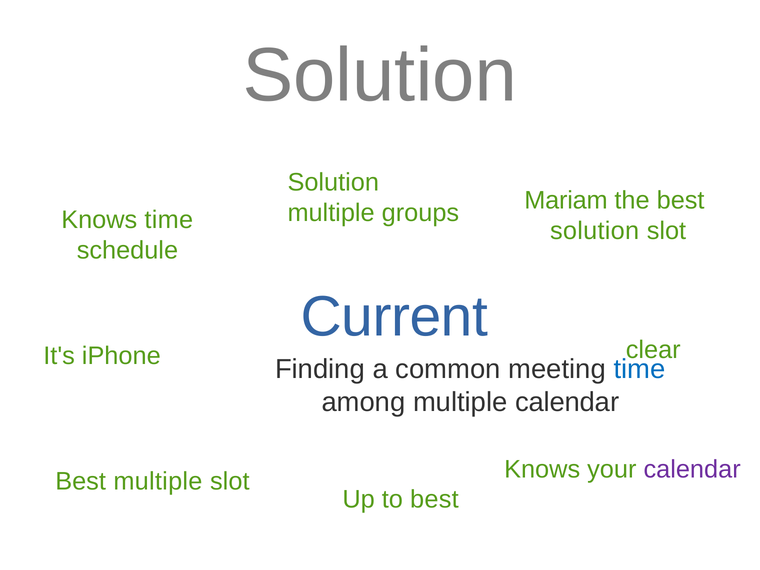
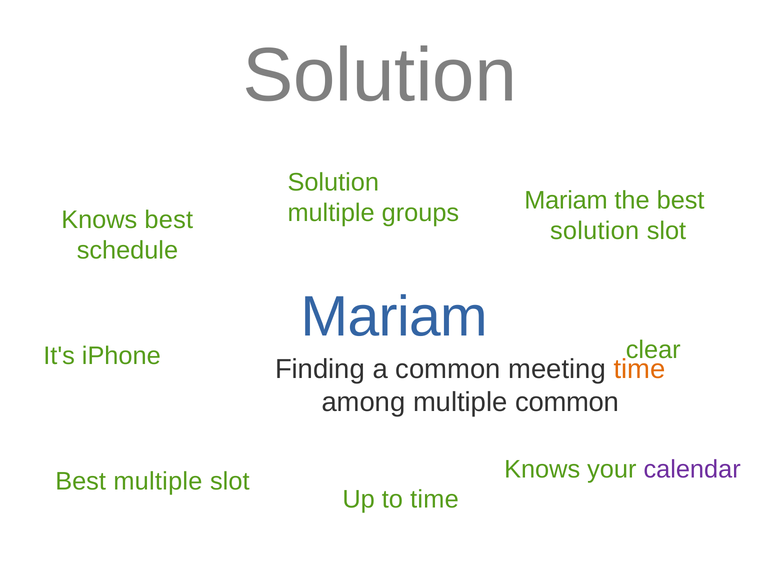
Knows time: time -> best
Current at (394, 317): Current -> Mariam
time at (640, 369) colour: blue -> orange
multiple calendar: calendar -> common
to best: best -> time
